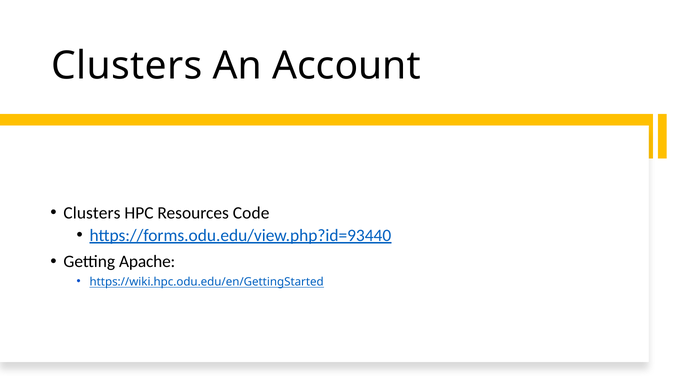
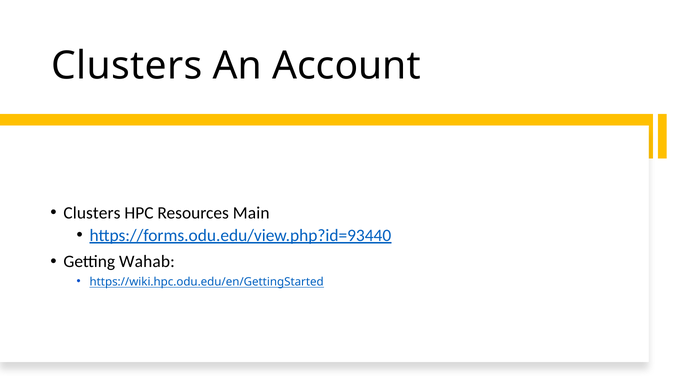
Code: Code -> Main
Apache: Apache -> Wahab
